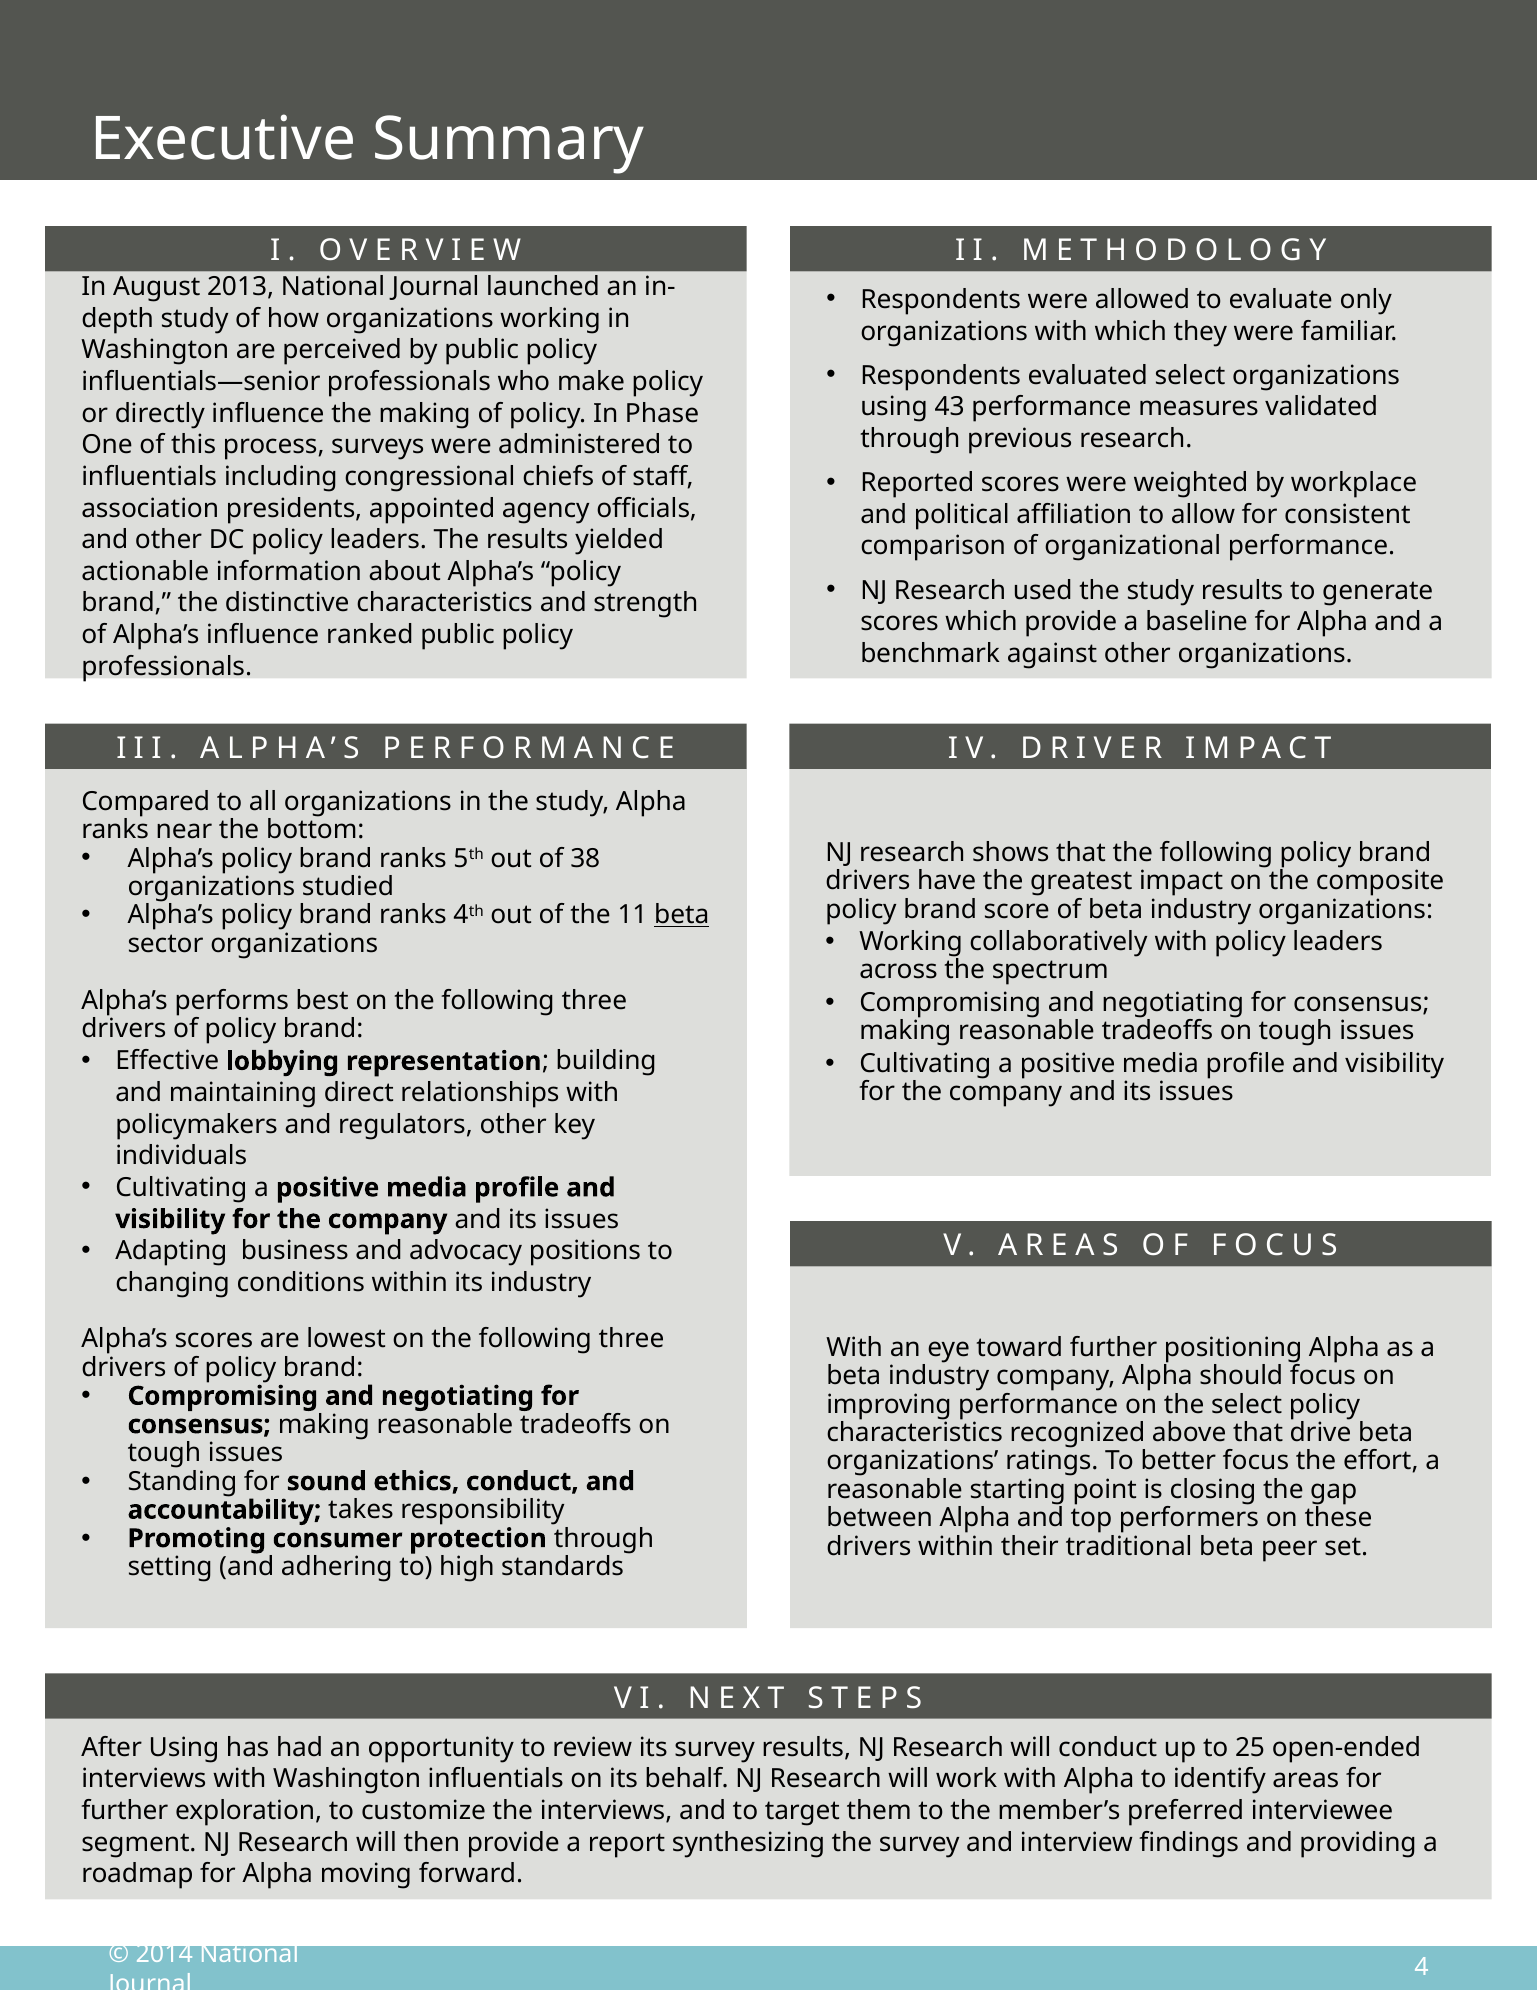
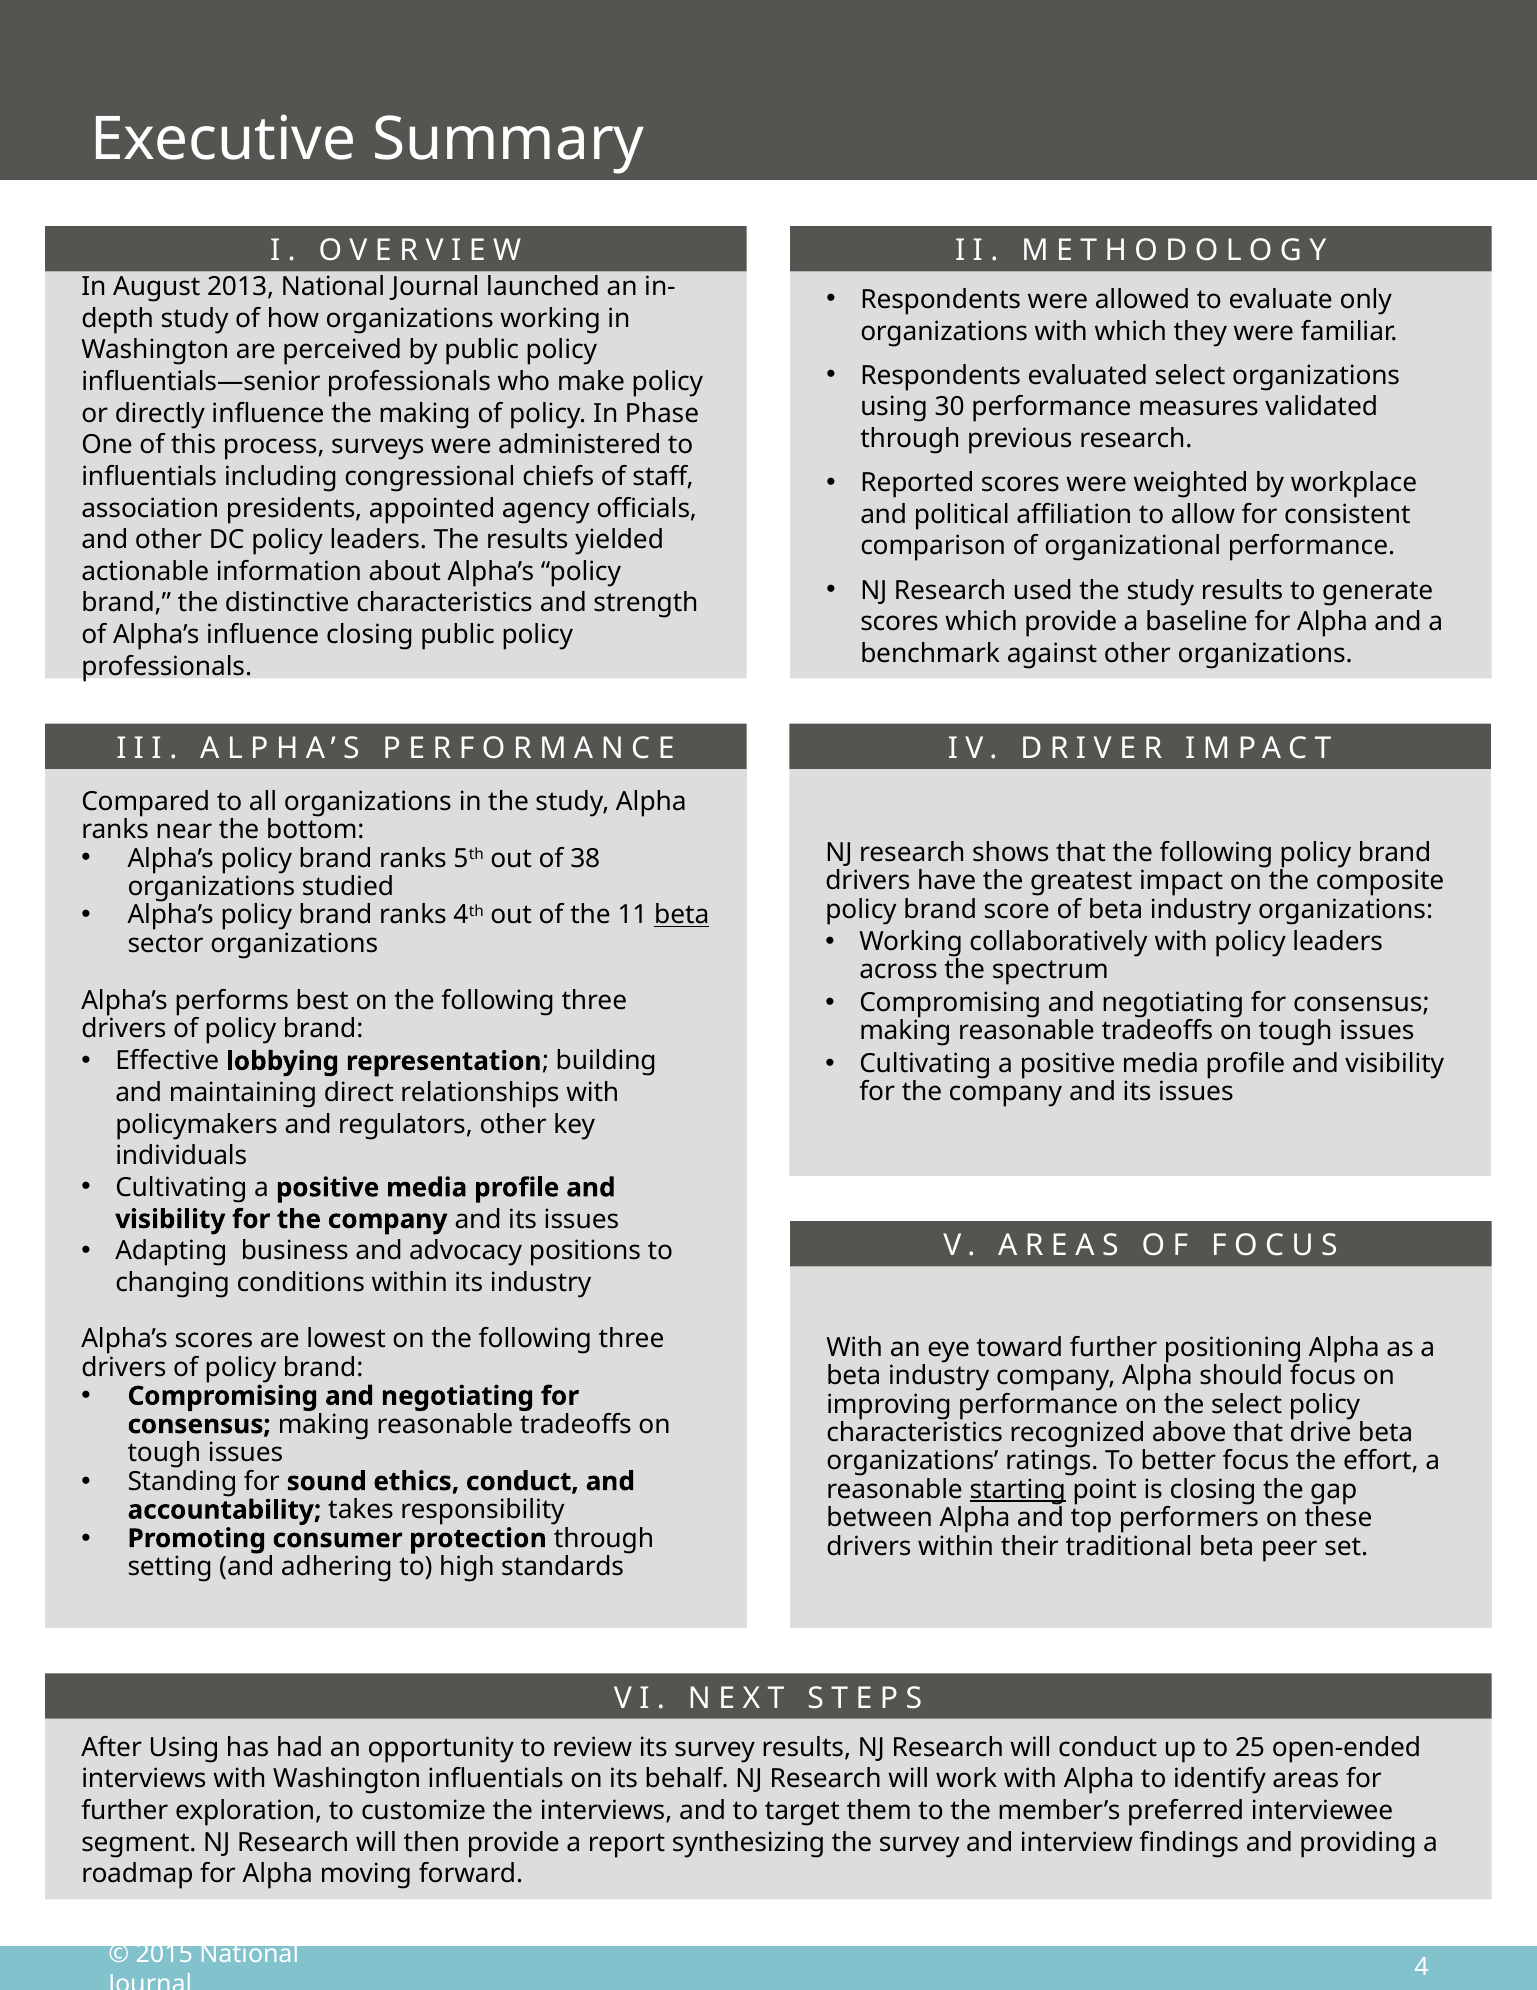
43: 43 -> 30
influence ranked: ranked -> closing
starting underline: none -> present
2014: 2014 -> 2015
